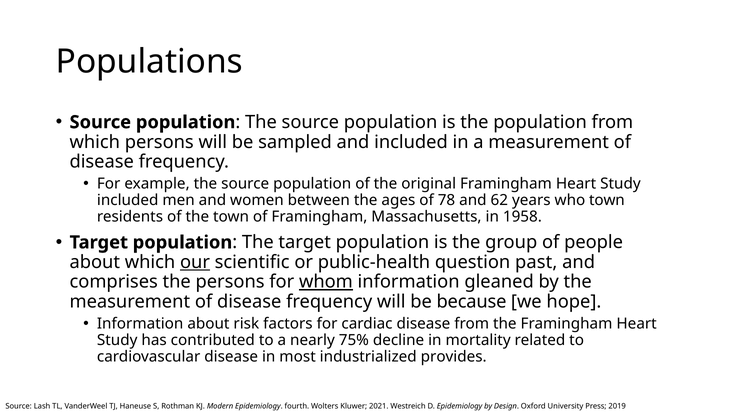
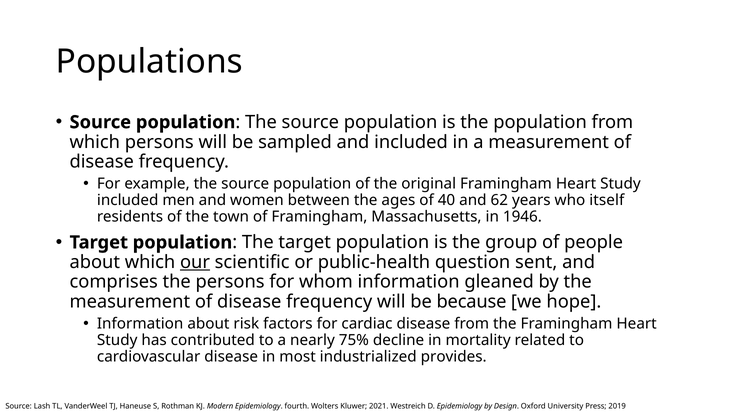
78: 78 -> 40
who town: town -> itself
1958: 1958 -> 1946
past: past -> sent
whom underline: present -> none
